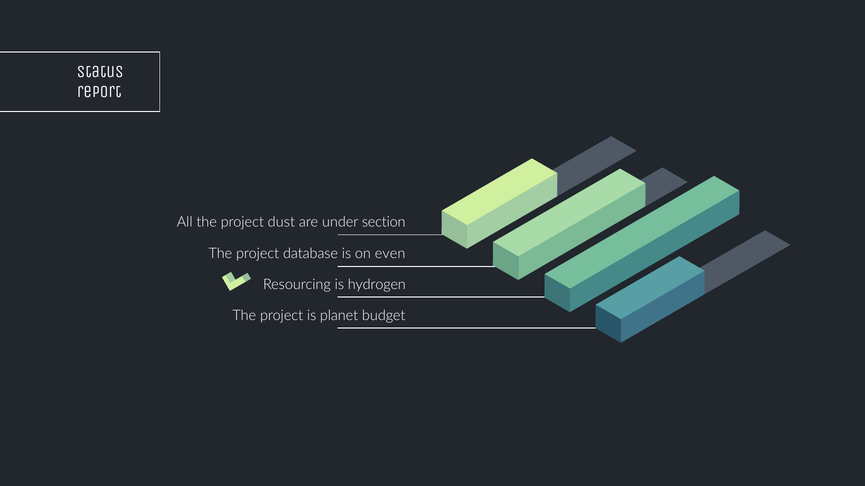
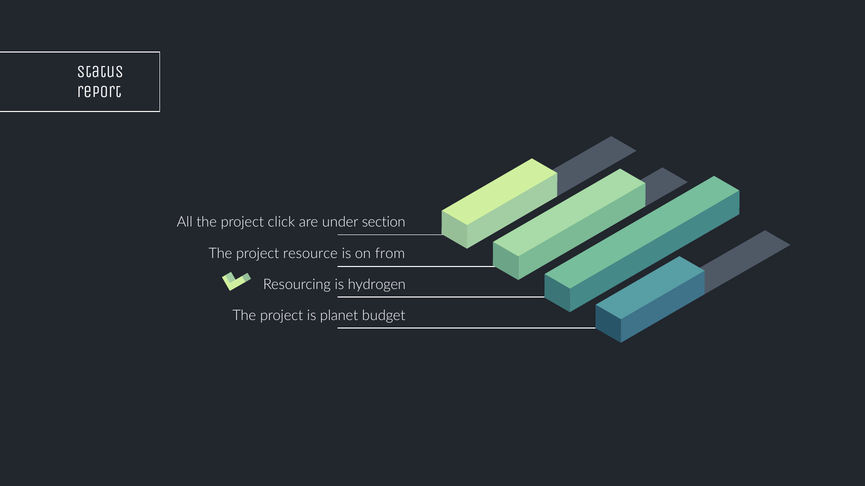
dust: dust -> click
database: database -> resource
even: even -> from
